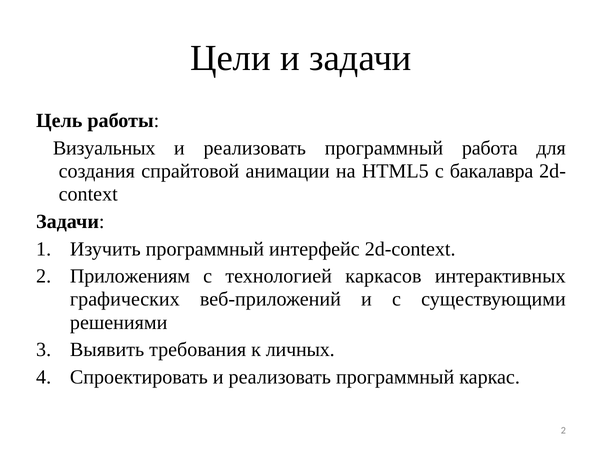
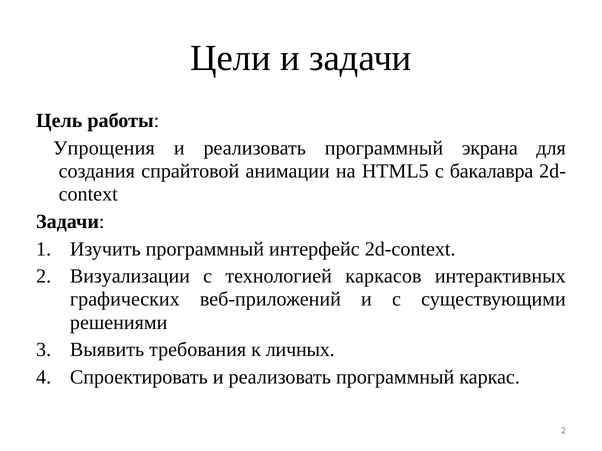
Визуальных: Визуальных -> Упрощения
работа: работа -> экрана
Приложениям: Приложениям -> Визуализации
